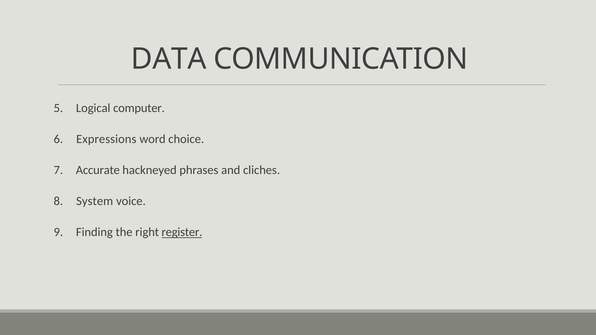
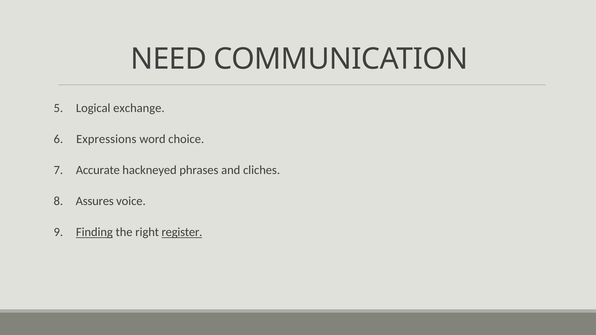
DATA: DATA -> NEED
computer: computer -> exchange
System: System -> Assures
Finding underline: none -> present
